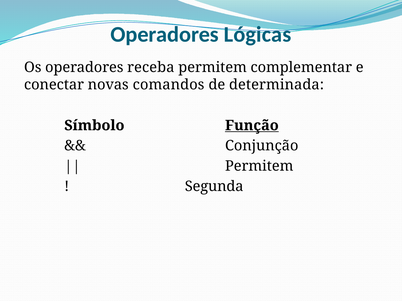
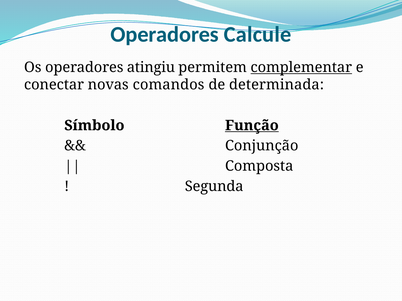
Lógicas: Lógicas -> Calcule
receba: receba -> atingiu
complementar underline: none -> present
Permitem at (259, 166): Permitem -> Composta
